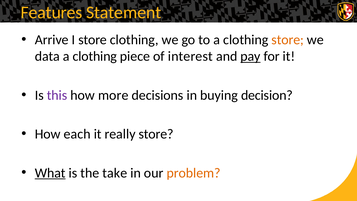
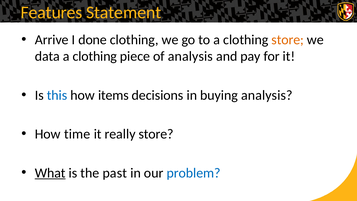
I store: store -> done
of interest: interest -> analysis
pay underline: present -> none
this colour: purple -> blue
more: more -> items
buying decision: decision -> analysis
each: each -> time
take: take -> past
problem colour: orange -> blue
